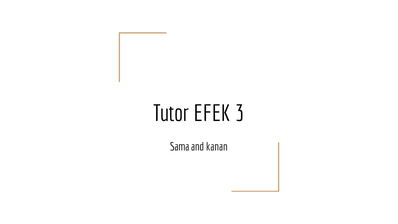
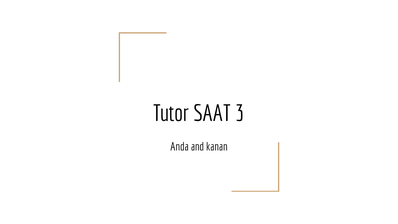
EFEK: EFEK -> SAAT
Sama: Sama -> Anda
